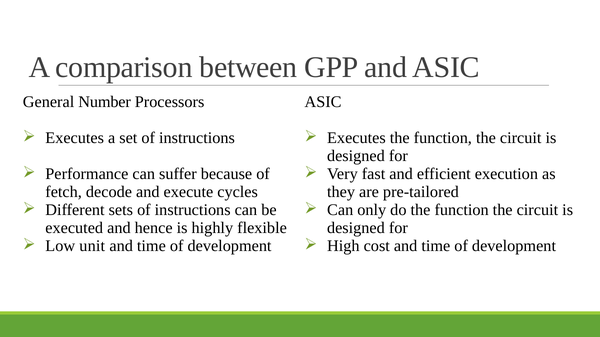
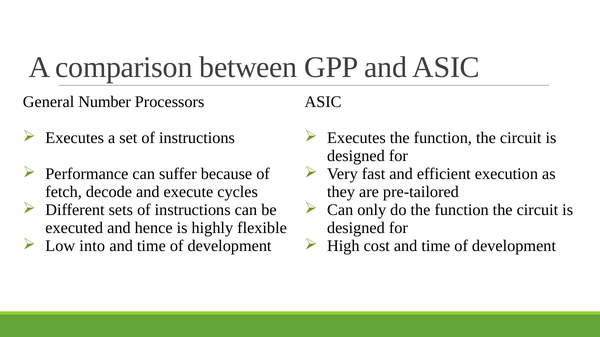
unit: unit -> into
